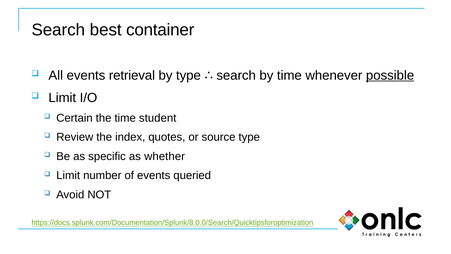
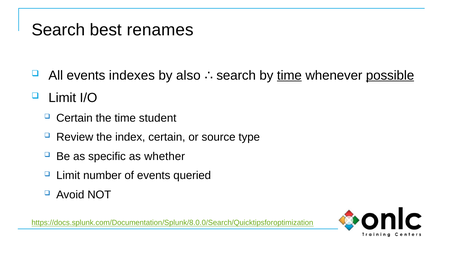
container: container -> renames
retrieval: retrieval -> indexes
by type: type -> also
time at (289, 75) underline: none -> present
index quotes: quotes -> certain
